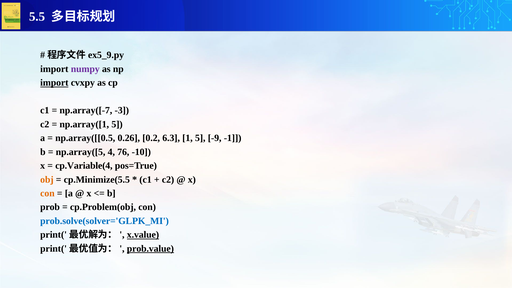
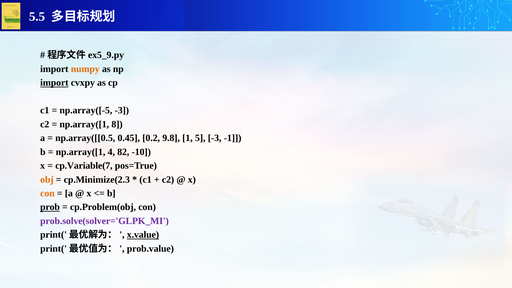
numpy colour: purple -> orange
np.array([-7: np.array([-7 -> np.array([-5
np.array([1 5: 5 -> 8
0.26: 0.26 -> 0.45
6.3: 6.3 -> 9.8
5 -9: -9 -> -3
np.array([5 at (81, 152): np.array([5 -> np.array([1
76: 76 -> 82
cp.Variable(4: cp.Variable(4 -> cp.Variable(7
cp.Minimize(5.5: cp.Minimize(5.5 -> cp.Minimize(2.3
prob underline: none -> present
prob.solve(solver='GLPK_MI colour: blue -> purple
prob.value underline: present -> none
